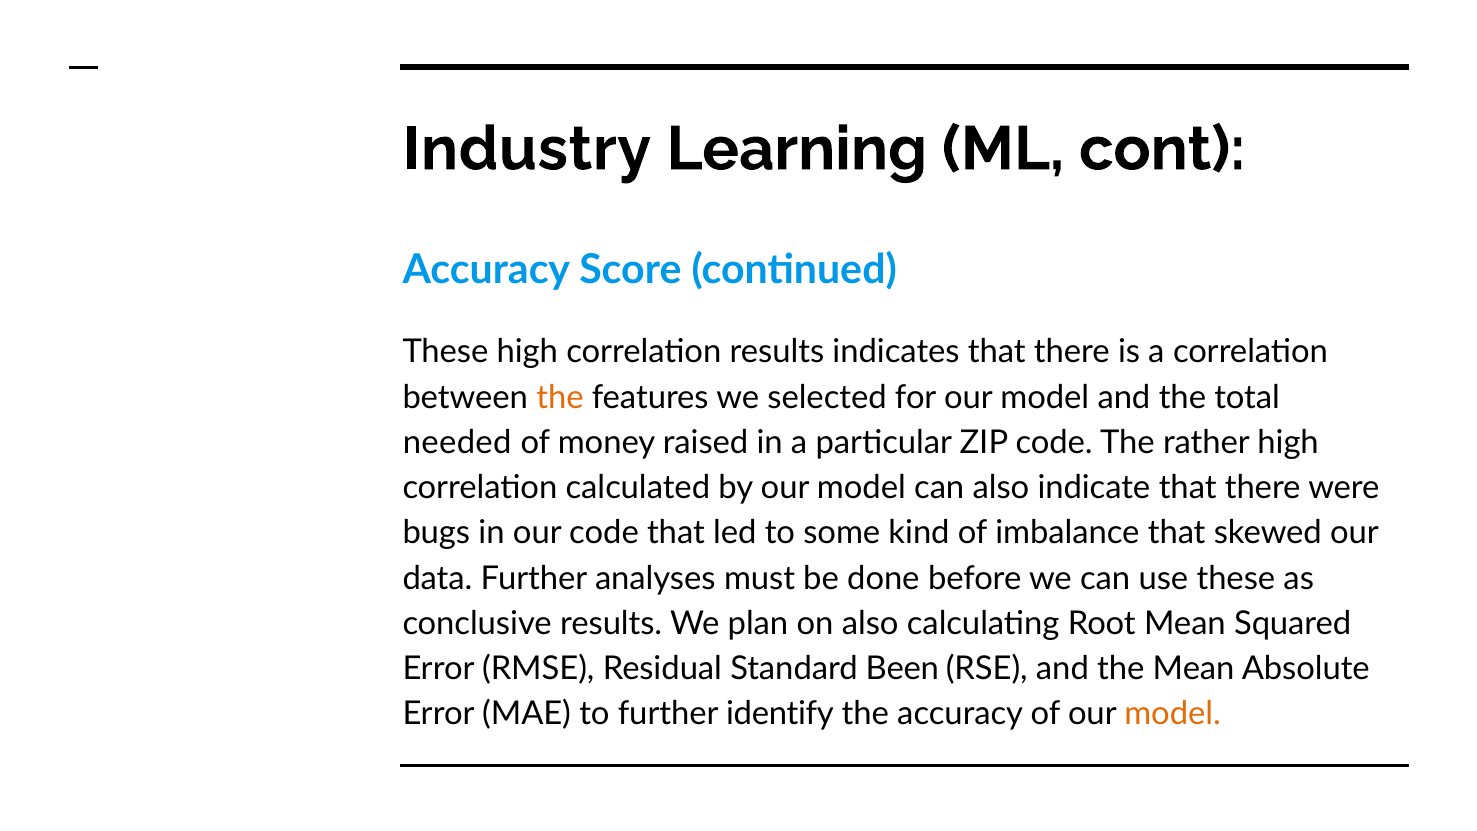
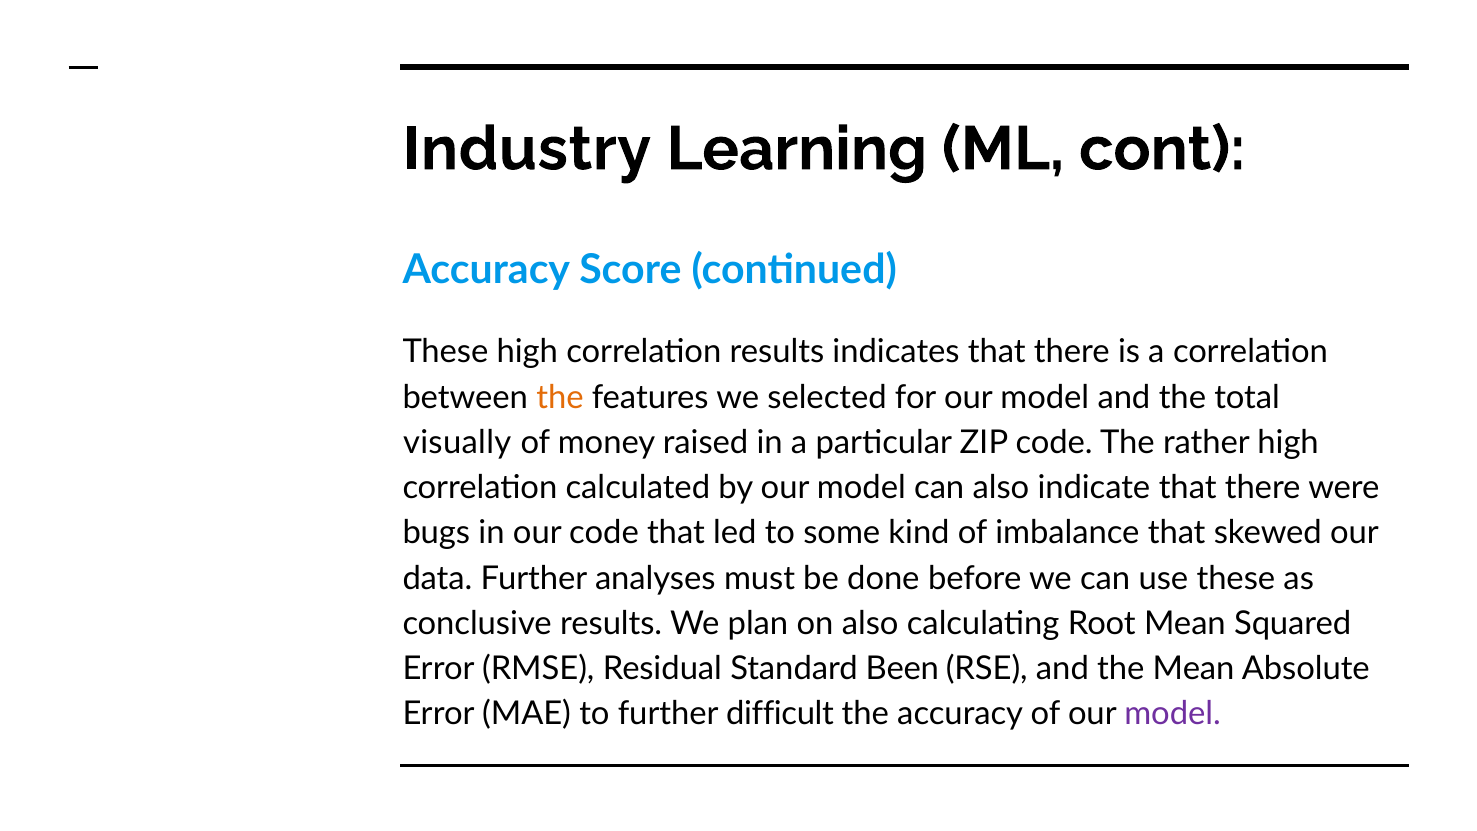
needed: needed -> visually
identify: identify -> difficult
model at (1173, 714) colour: orange -> purple
